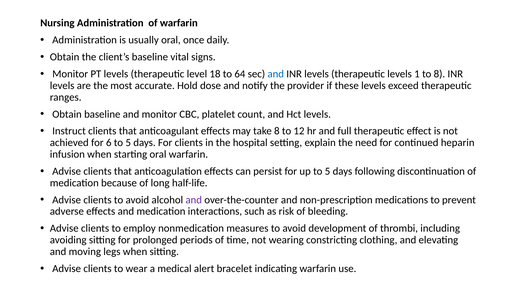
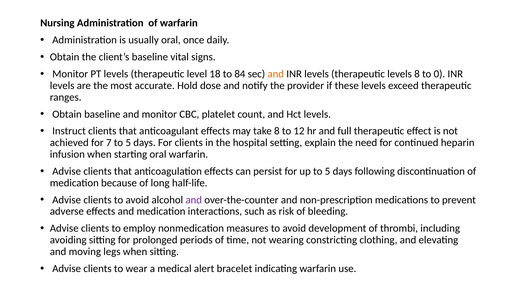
64: 64 -> 84
and at (276, 74) colour: blue -> orange
levels 1: 1 -> 8
to 8: 8 -> 0
6: 6 -> 7
